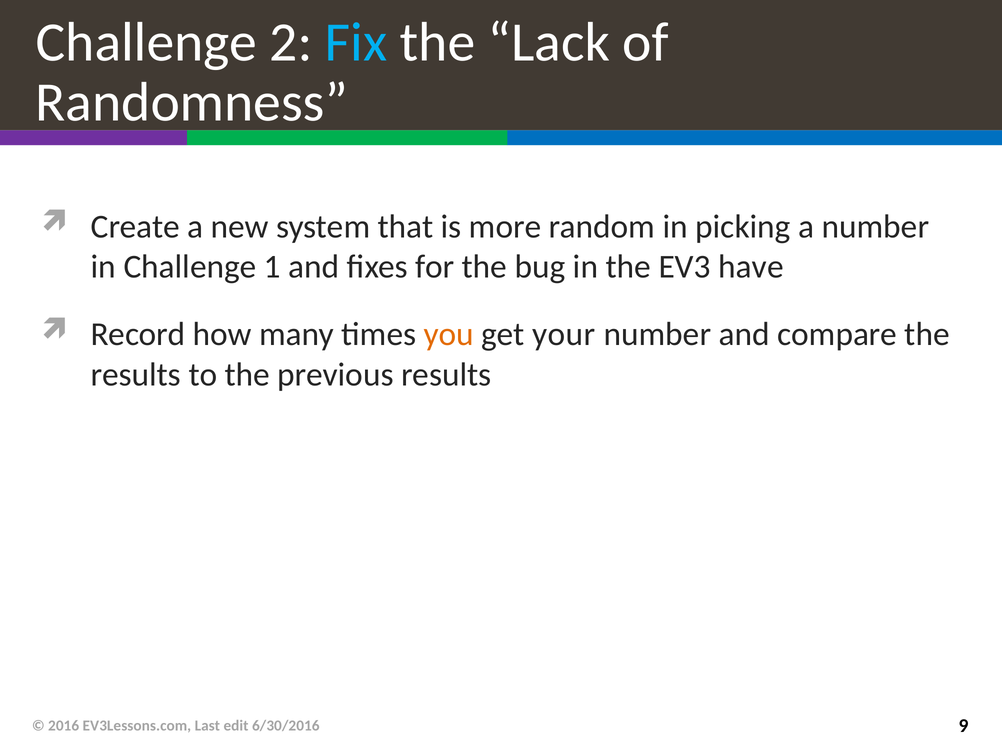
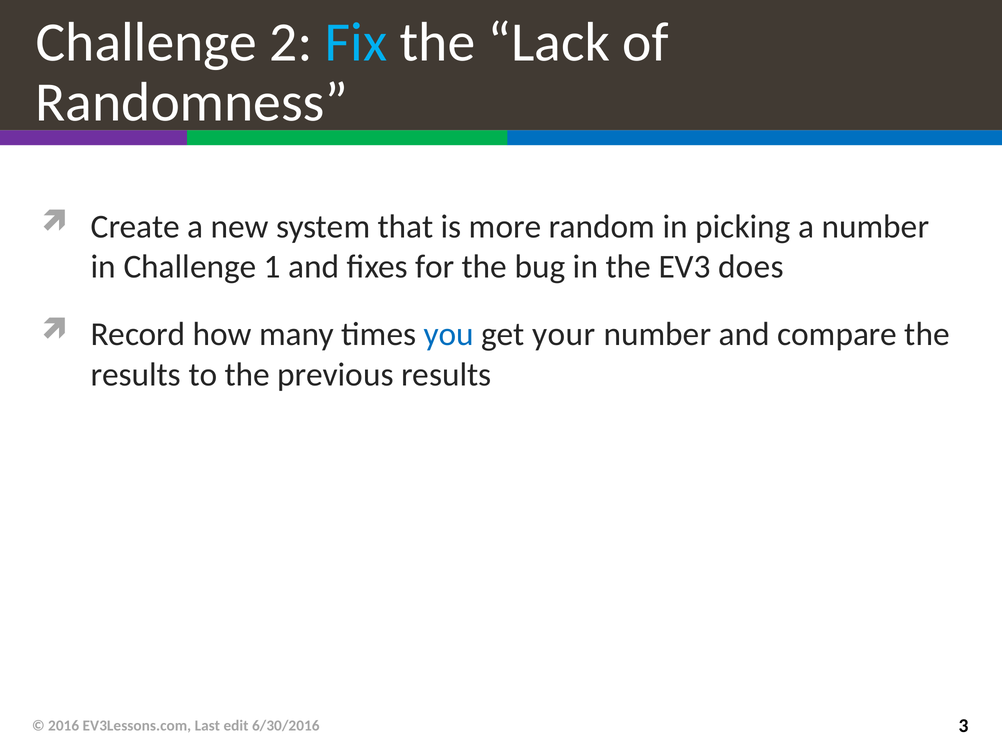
have: have -> does
you colour: orange -> blue
9: 9 -> 3
